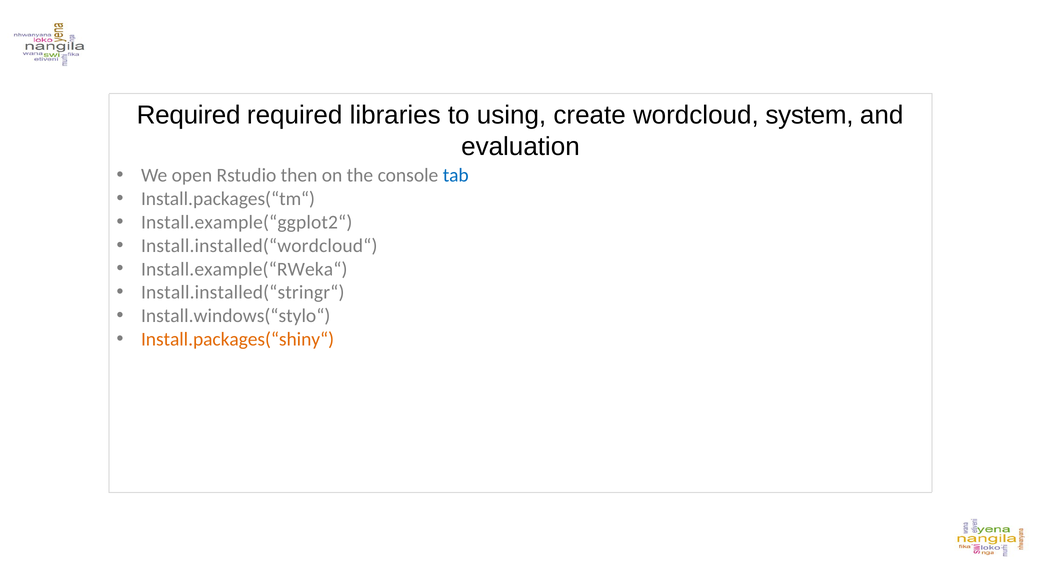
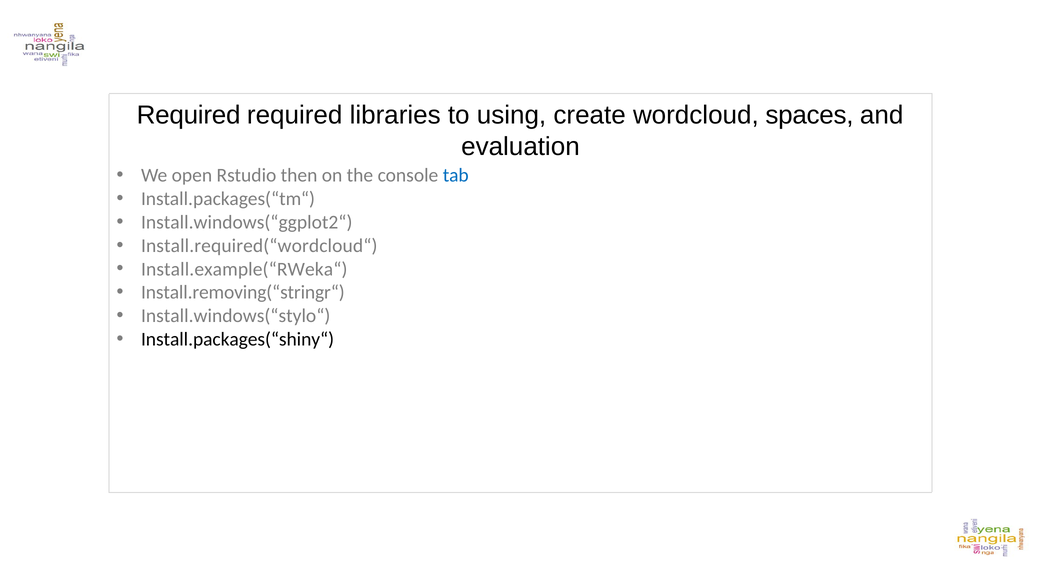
system: system -> spaces
Install.example(“ggplot2“: Install.example(“ggplot2“ -> Install.windows(“ggplot2“
Install.installed(“wordcloud“: Install.installed(“wordcloud“ -> Install.required(“wordcloud“
Install.installed(“stringr“: Install.installed(“stringr“ -> Install.removing(“stringr“
Install.packages(“shiny“ colour: orange -> black
